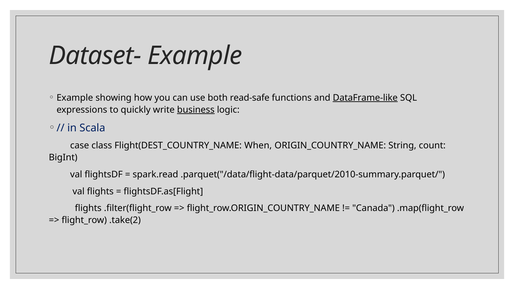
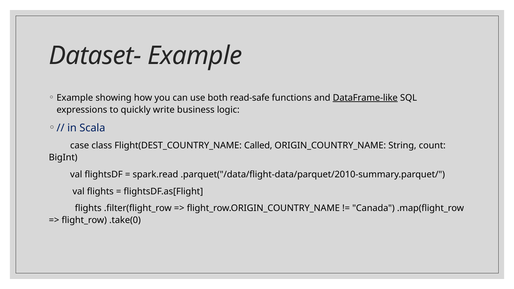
business underline: present -> none
When: When -> Called
.take(2: .take(2 -> .take(0
